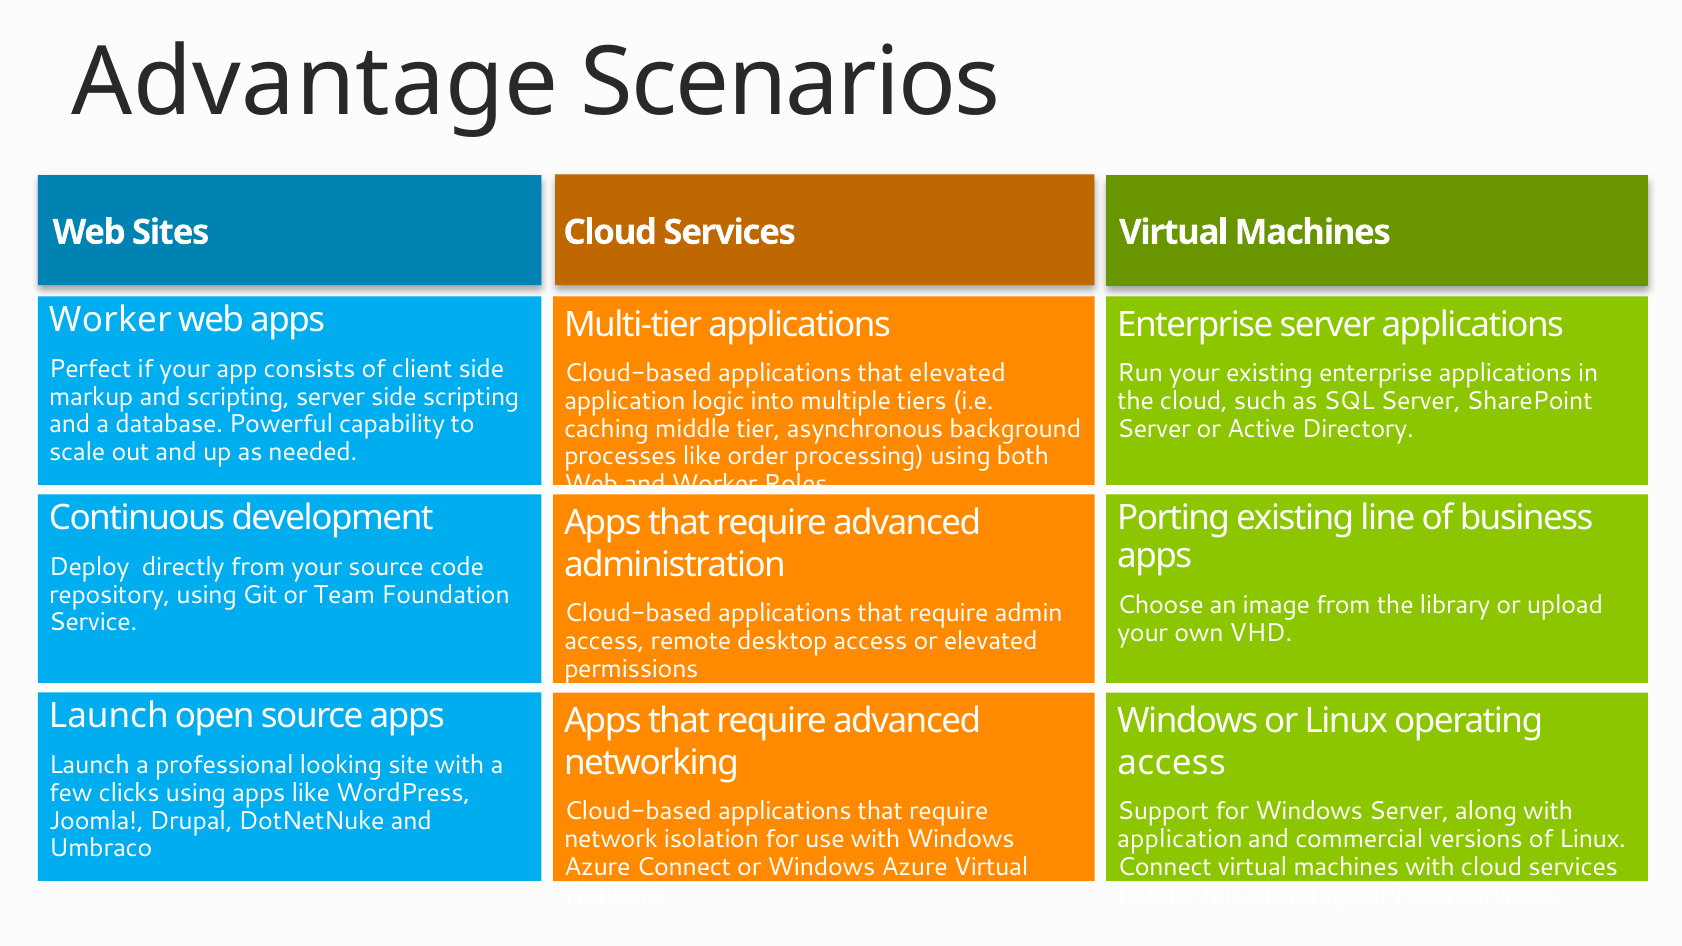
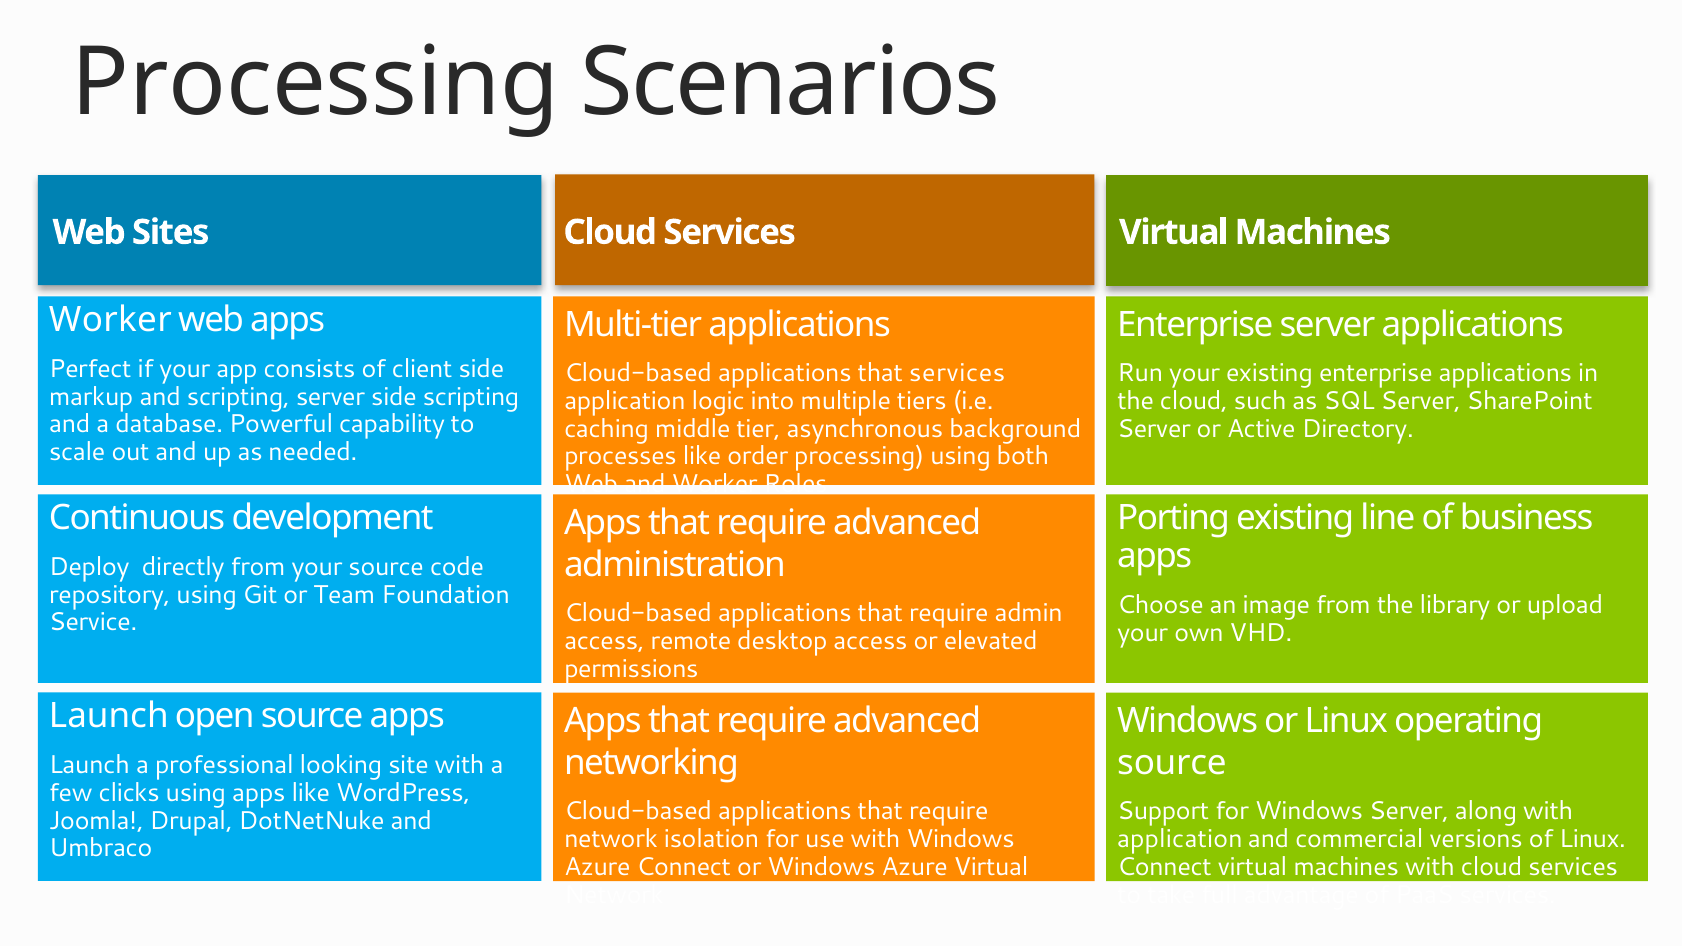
Advantage at (315, 83): Advantage -> Processing
that elevated: elevated -> services
access at (1172, 763): access -> source
